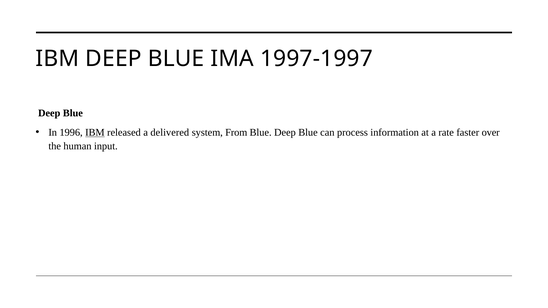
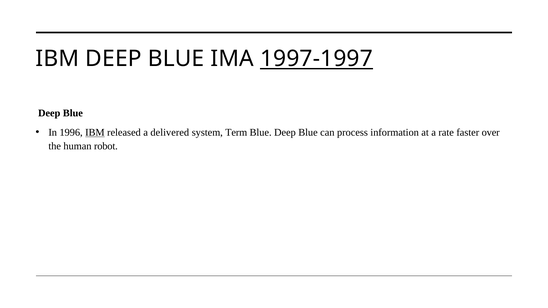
1997-1997 underline: none -> present
From: From -> Term
input: input -> robot
